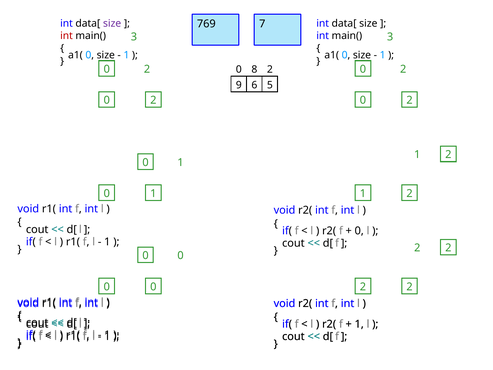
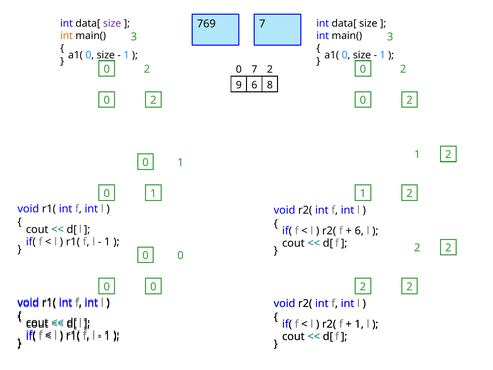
int at (67, 36) colour: red -> orange
0 8: 8 -> 7
5: 5 -> 8
0 at (359, 231): 0 -> 6
